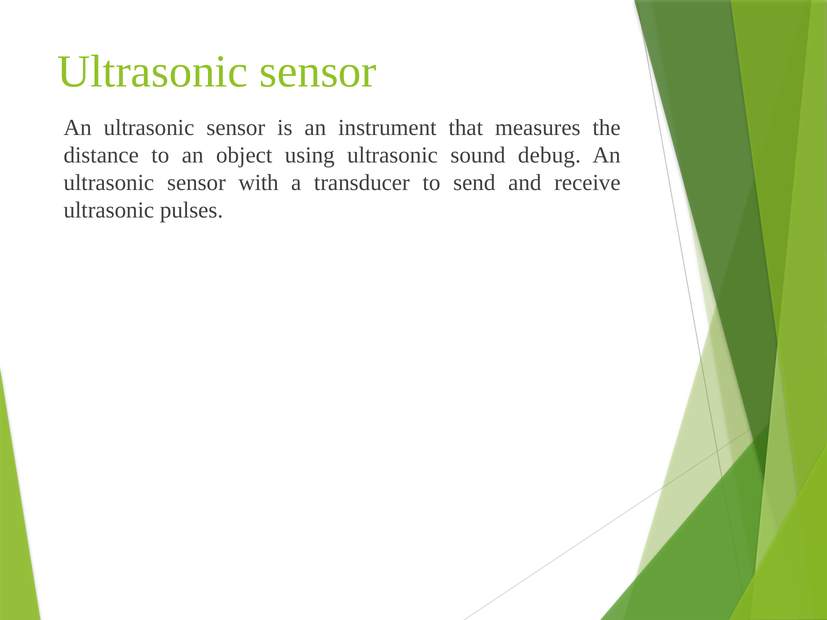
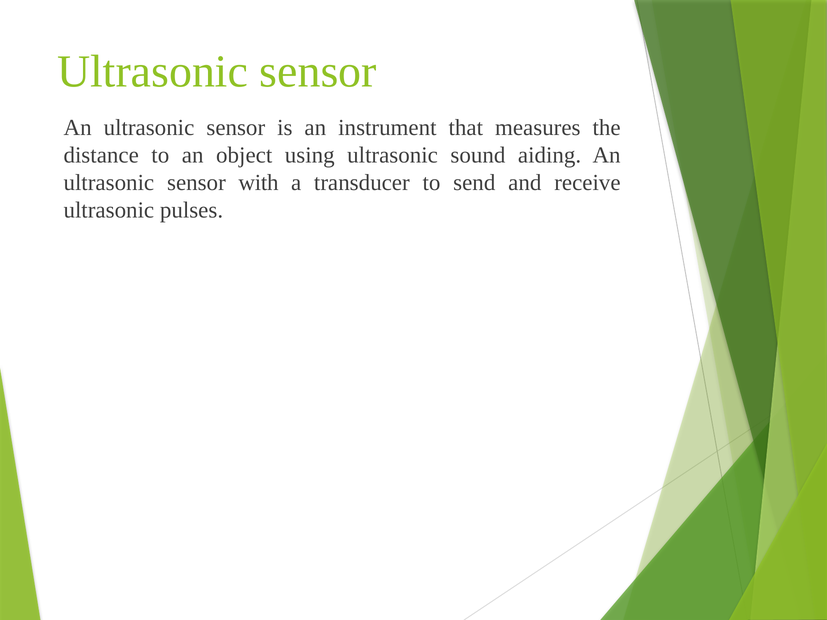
debug: debug -> aiding
